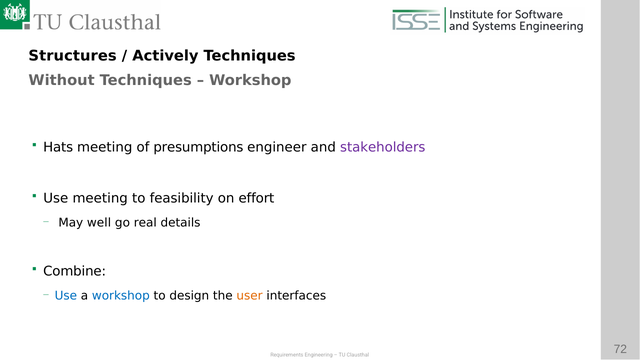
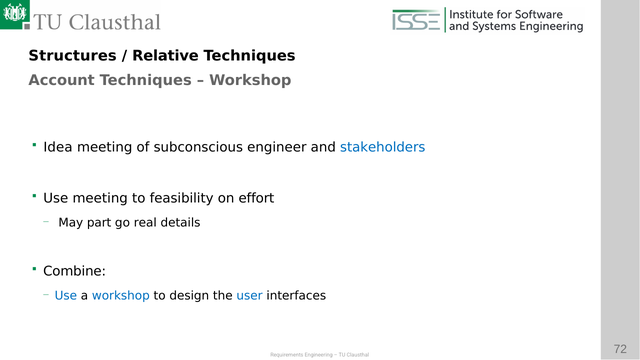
Actively: Actively -> Relative
Without: Without -> Account
Hats: Hats -> Idea
presumptions: presumptions -> subconscious
stakeholders colour: purple -> blue
well: well -> part
user colour: orange -> blue
